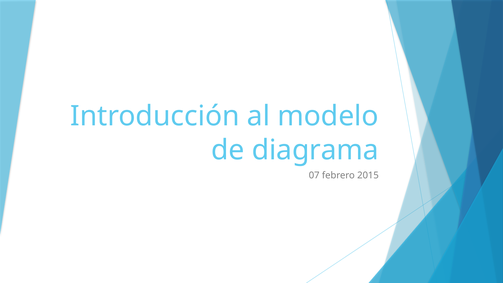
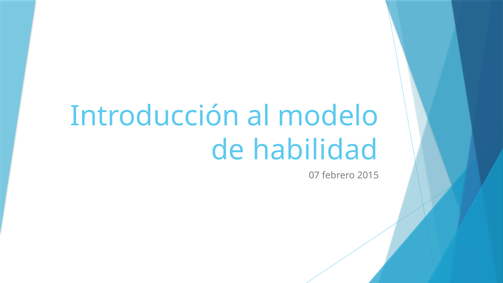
diagrama: diagrama -> habilidad
